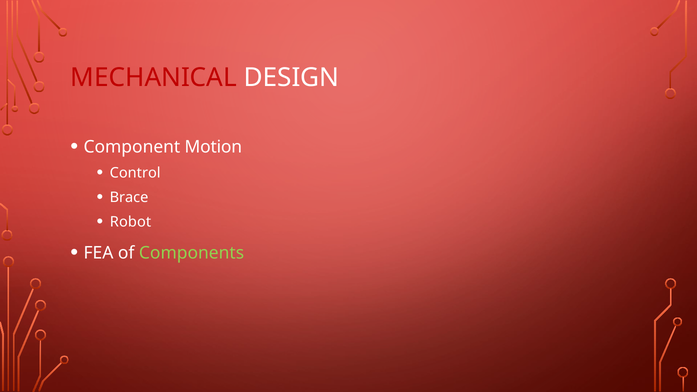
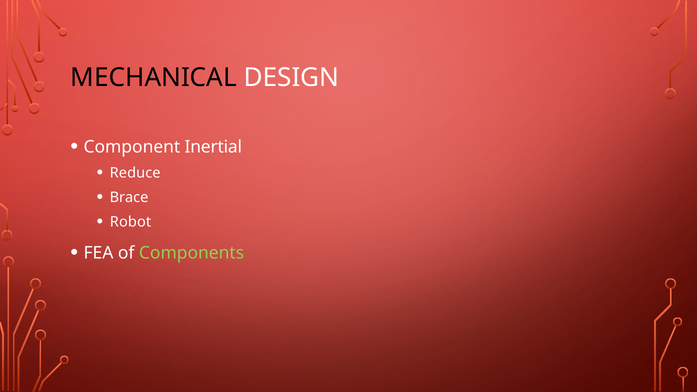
MECHANICAL colour: red -> black
Motion: Motion -> Inertial
Control: Control -> Reduce
